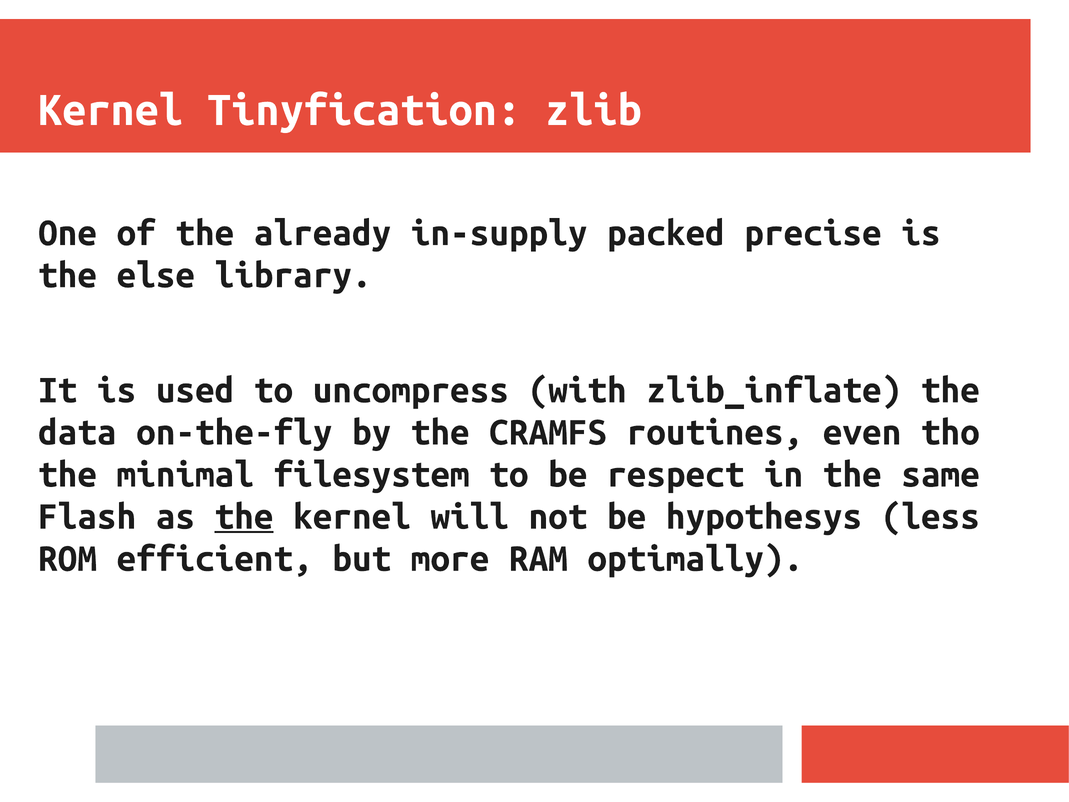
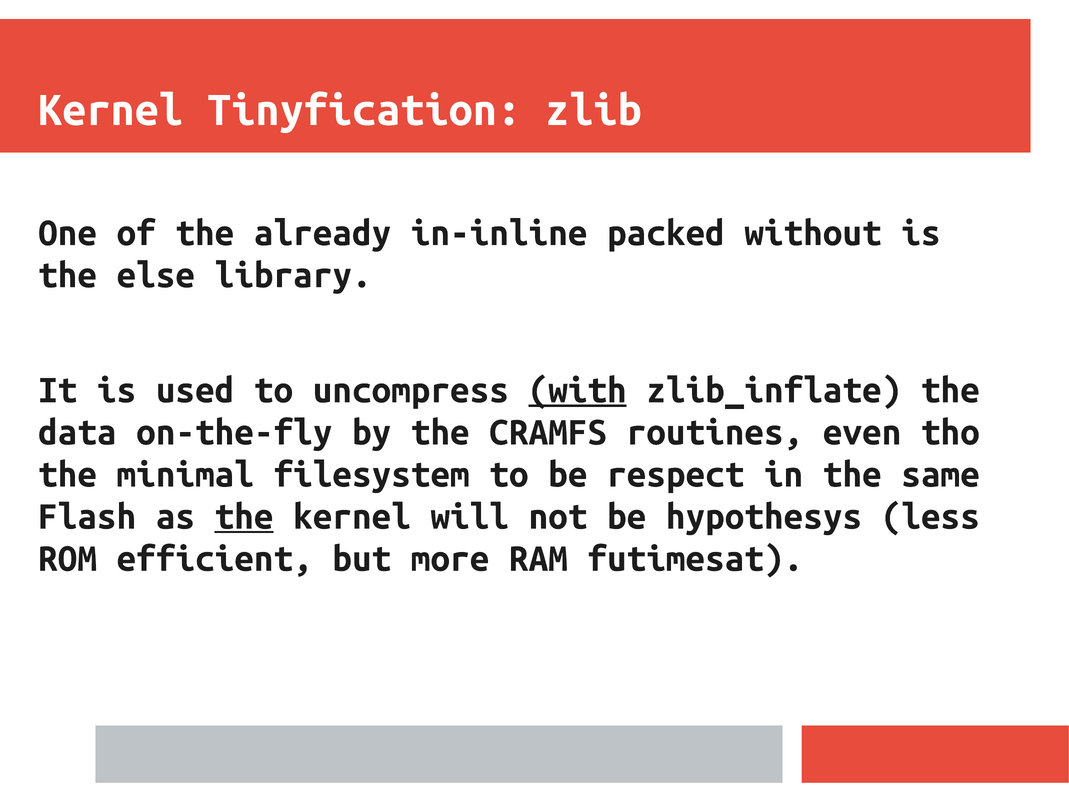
in-supply: in-supply -> in-inline
precise: precise -> without
with underline: none -> present
optimally: optimally -> futimesat
